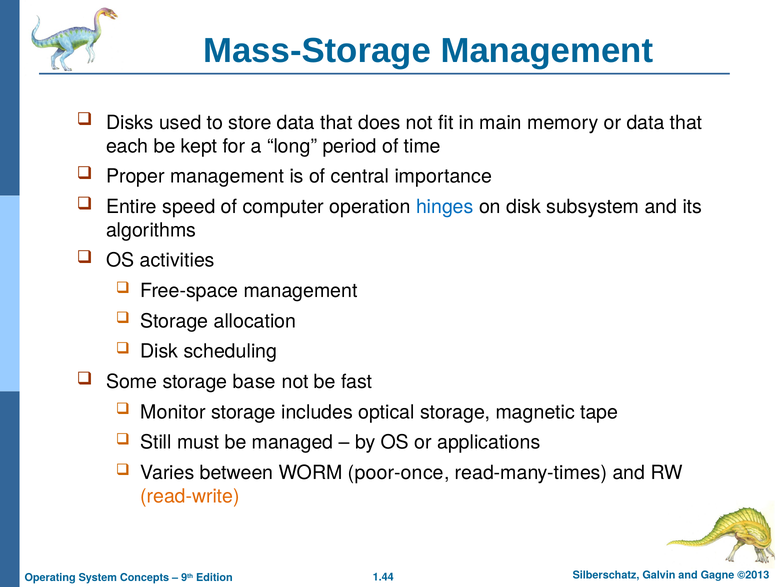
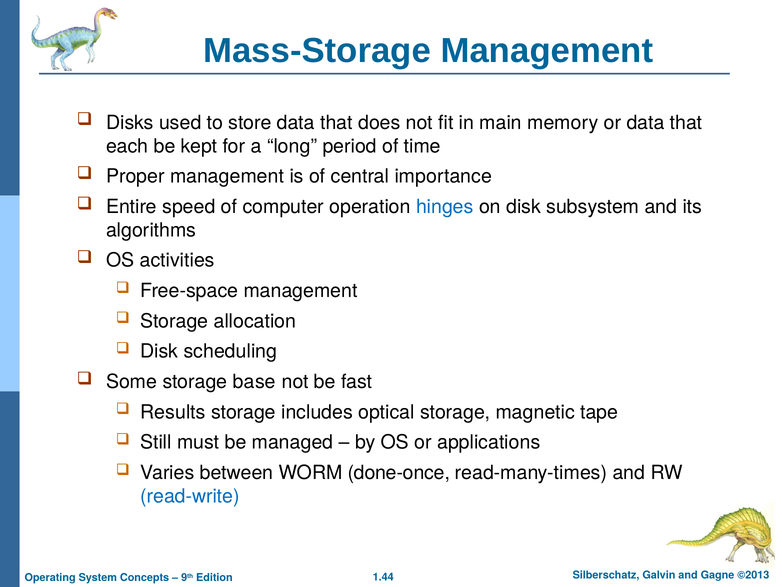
Monitor: Monitor -> Results
poor-once: poor-once -> done-once
read-write colour: orange -> blue
